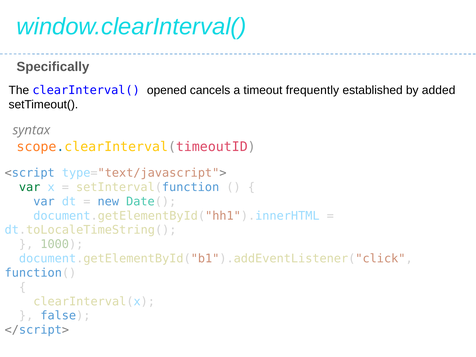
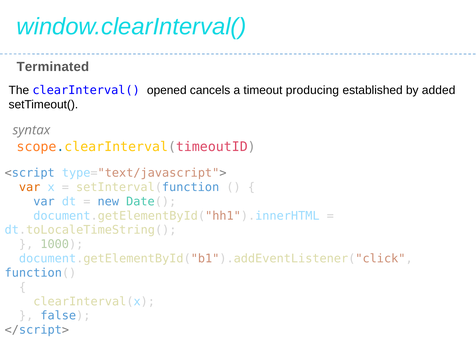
Specifically: Specifically -> Terminated
frequently: frequently -> producing
var at (30, 187) colour: green -> orange
